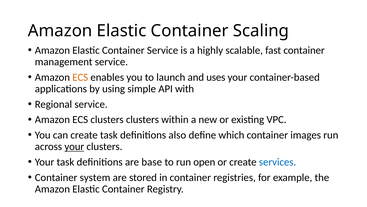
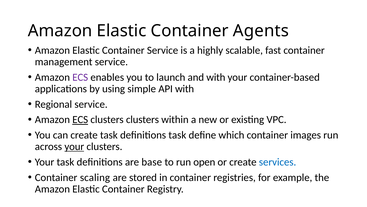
Scaling: Scaling -> Agents
ECS at (80, 77) colour: orange -> purple
and uses: uses -> with
ECS at (80, 119) underline: none -> present
definitions also: also -> task
system: system -> scaling
